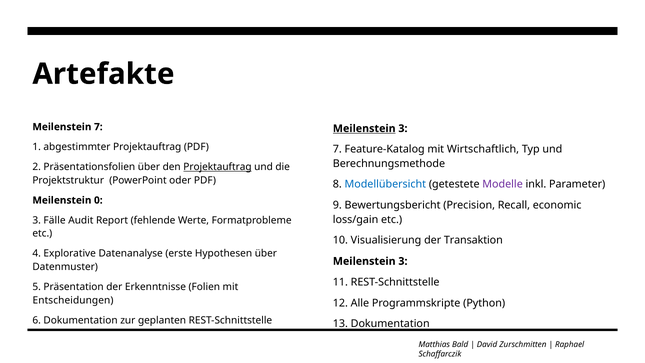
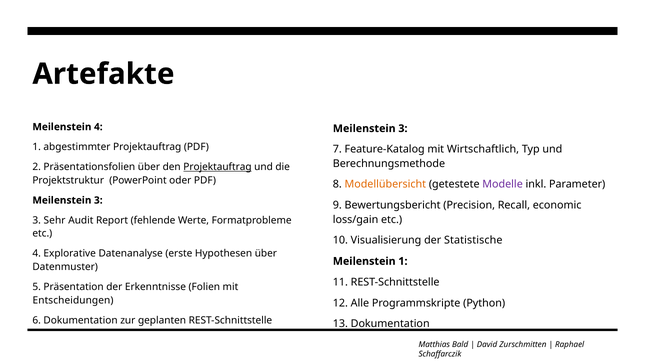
Meilenstein 7: 7 -> 4
Meilenstein at (364, 128) underline: present -> none
Modellübersicht colour: blue -> orange
0 at (98, 200): 0 -> 3
Fälle: Fälle -> Sehr
Transaktion: Transaktion -> Statistische
3 at (403, 261): 3 -> 1
